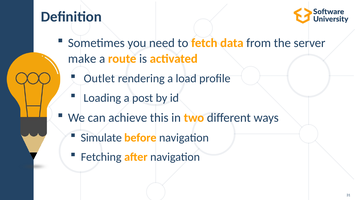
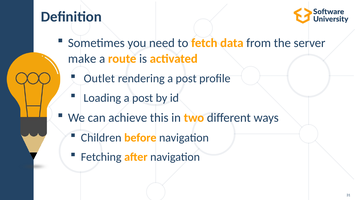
rendering a load: load -> post
Simulate: Simulate -> Children
